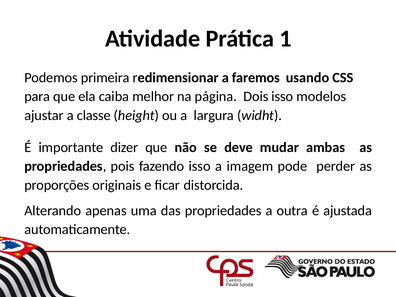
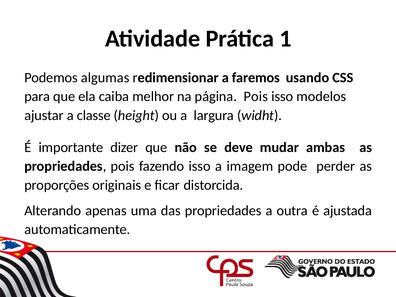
primeira: primeira -> algumas
página Dois: Dois -> Pois
